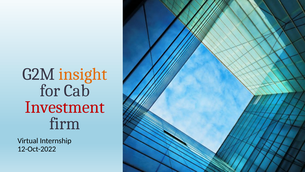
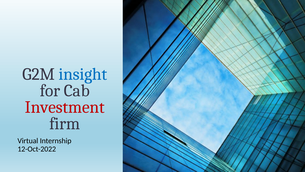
insight colour: orange -> blue
